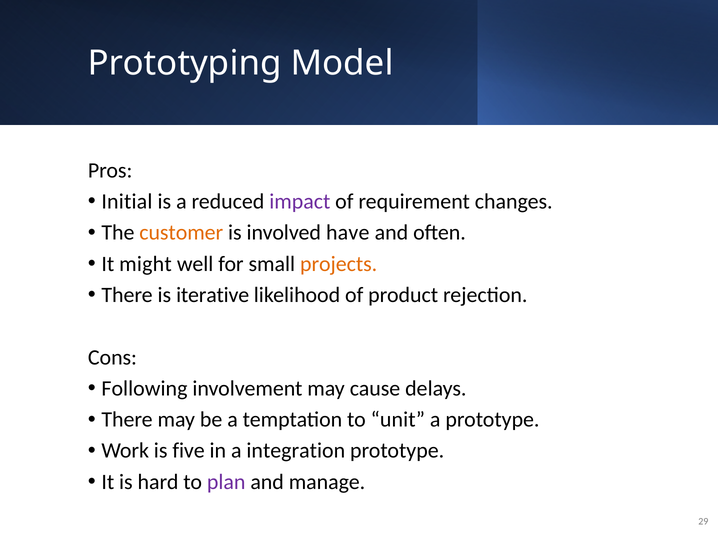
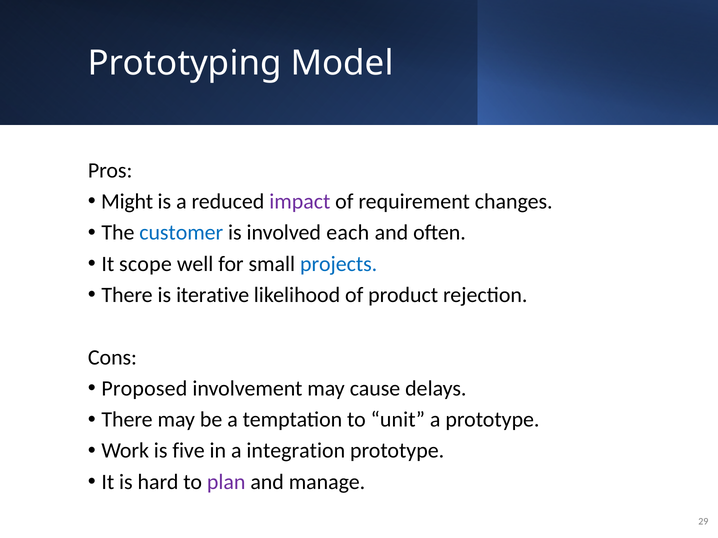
Initial: Initial -> Might
customer colour: orange -> blue
have: have -> each
might: might -> scope
projects colour: orange -> blue
Following: Following -> Proposed
